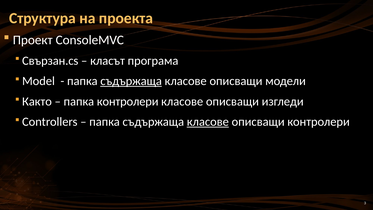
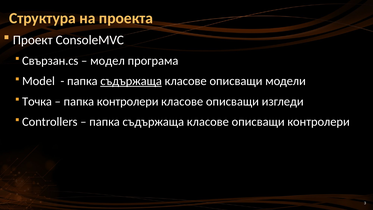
класът: класът -> модел
Както: Както -> Точка
класове at (208, 122) underline: present -> none
